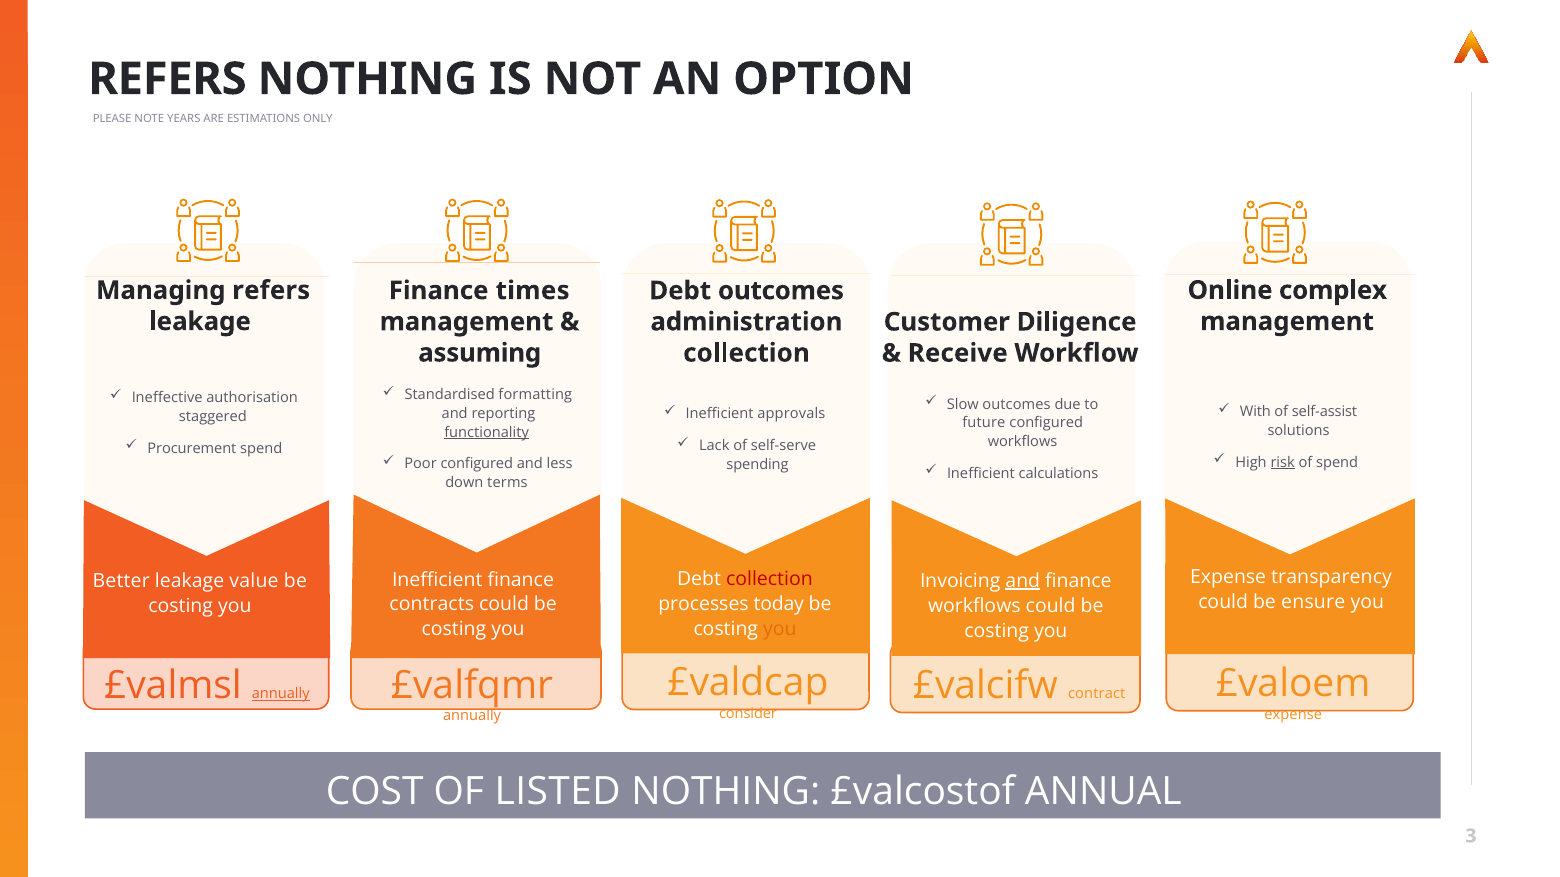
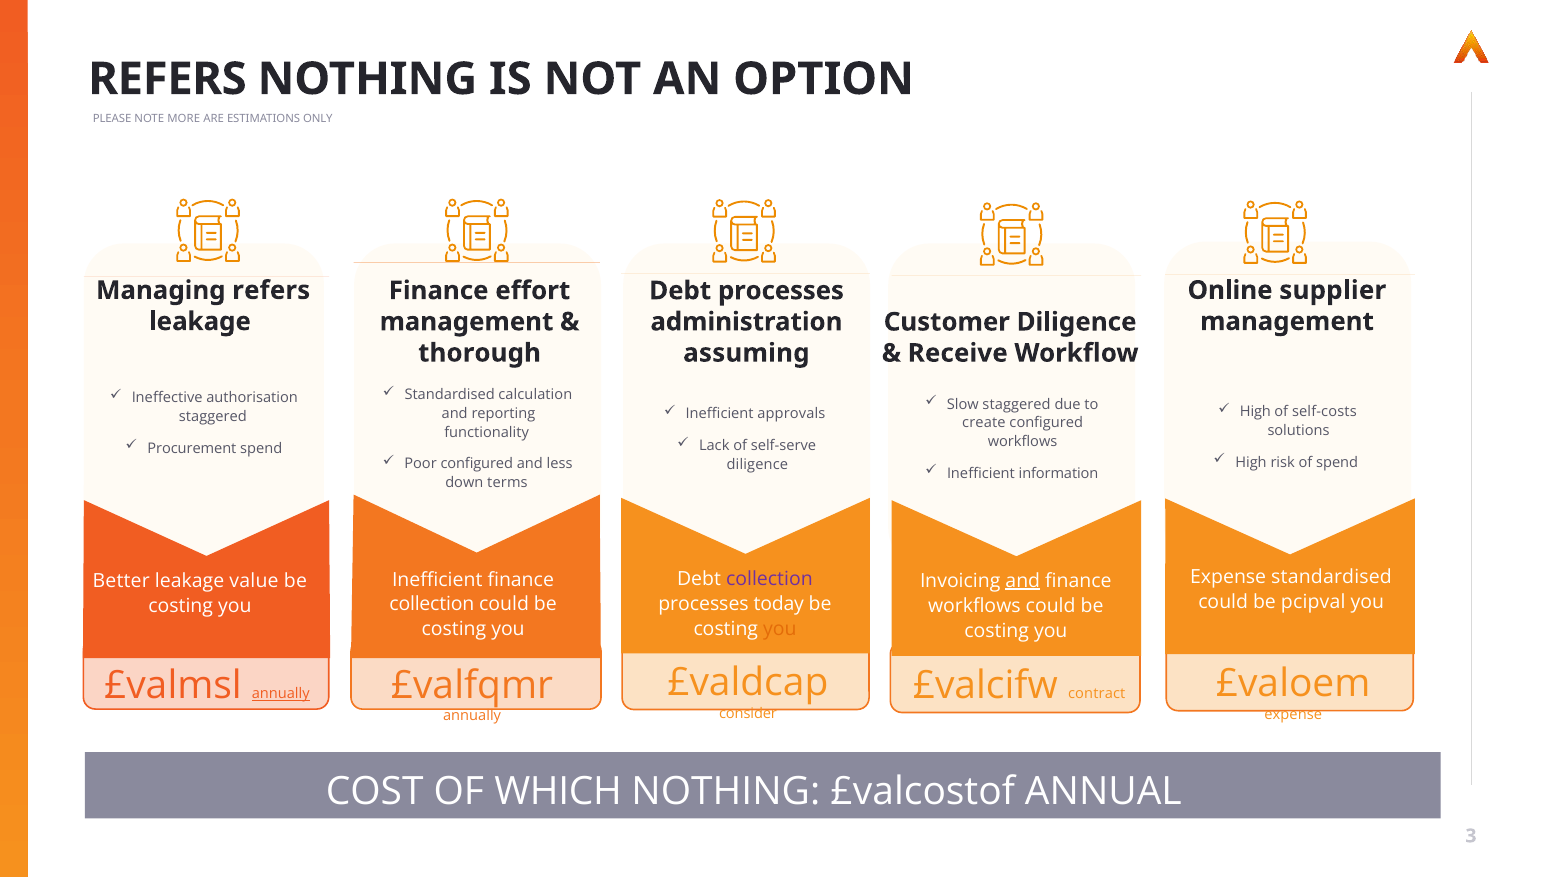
YEARS: YEARS -> MORE
complex: complex -> supplier
times: times -> effort
Debt outcomes: outcomes -> processes
assuming: assuming -> thorough
collection at (746, 353): collection -> assuming
formatting: formatting -> calculation
Slow outcomes: outcomes -> staggered
With at (1255, 412): With -> High
self-assist: self-assist -> self-costs
future: future -> create
functionality underline: present -> none
risk underline: present -> none
spending at (758, 465): spending -> diligence
calculations: calculations -> information
Expense transparency: transparency -> standardised
collection at (769, 579) colour: red -> purple
ensure: ensure -> pcipval
contracts at (432, 605): contracts -> collection
LISTED: LISTED -> WHICH
